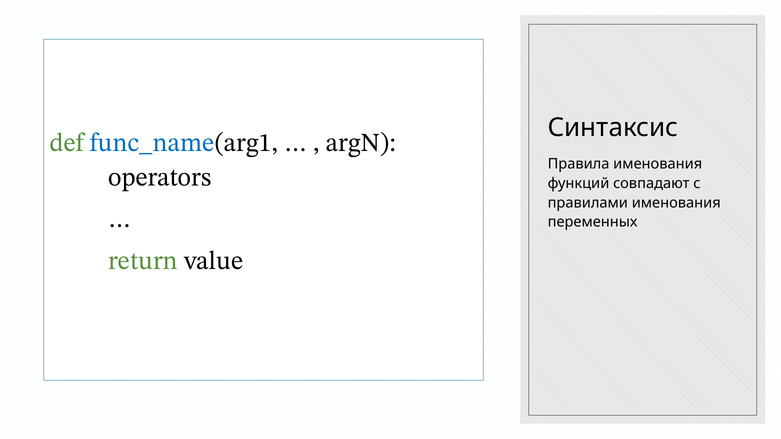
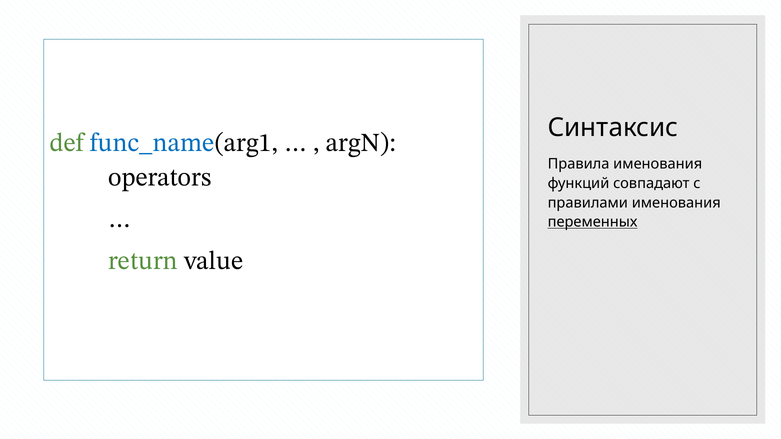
переменных underline: none -> present
